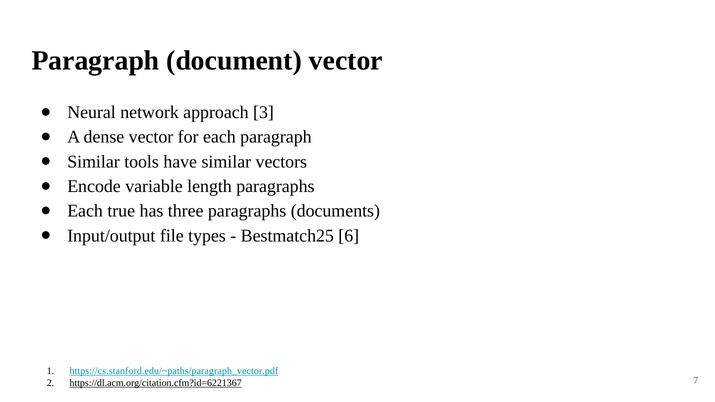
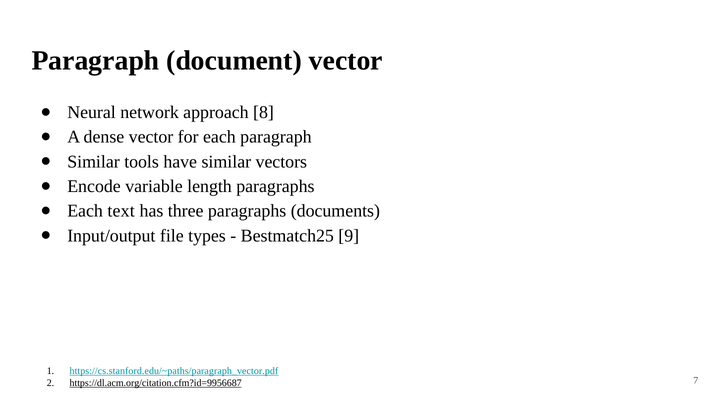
3: 3 -> 8
true: true -> text
6: 6 -> 9
https://dl.acm.org/citation.cfm?id=6221367: https://dl.acm.org/citation.cfm?id=6221367 -> https://dl.acm.org/citation.cfm?id=9956687
